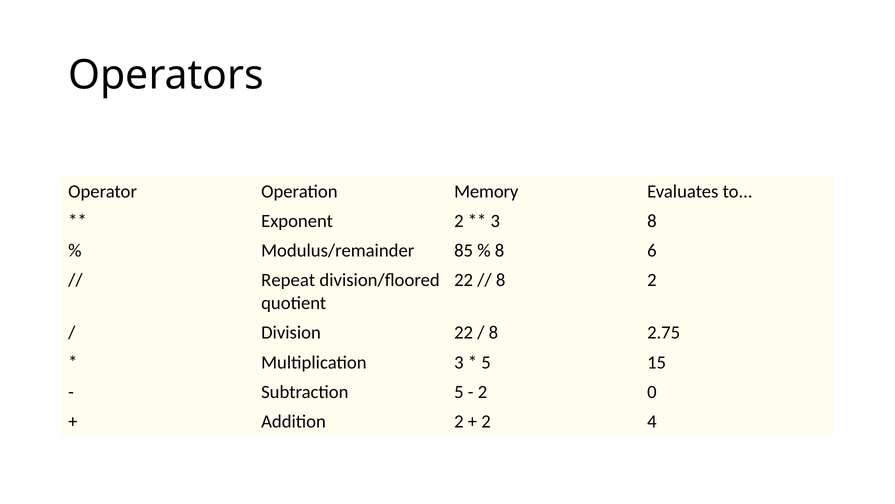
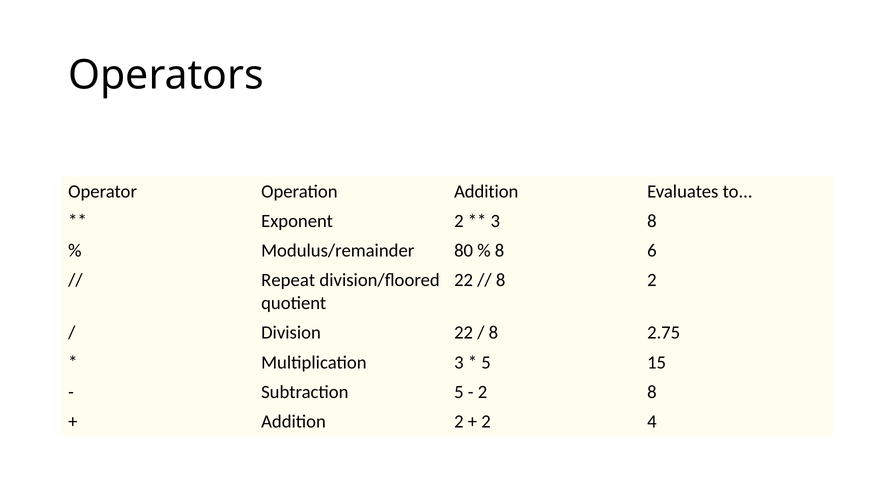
Operation Memory: Memory -> Addition
85: 85 -> 80
2 0: 0 -> 8
